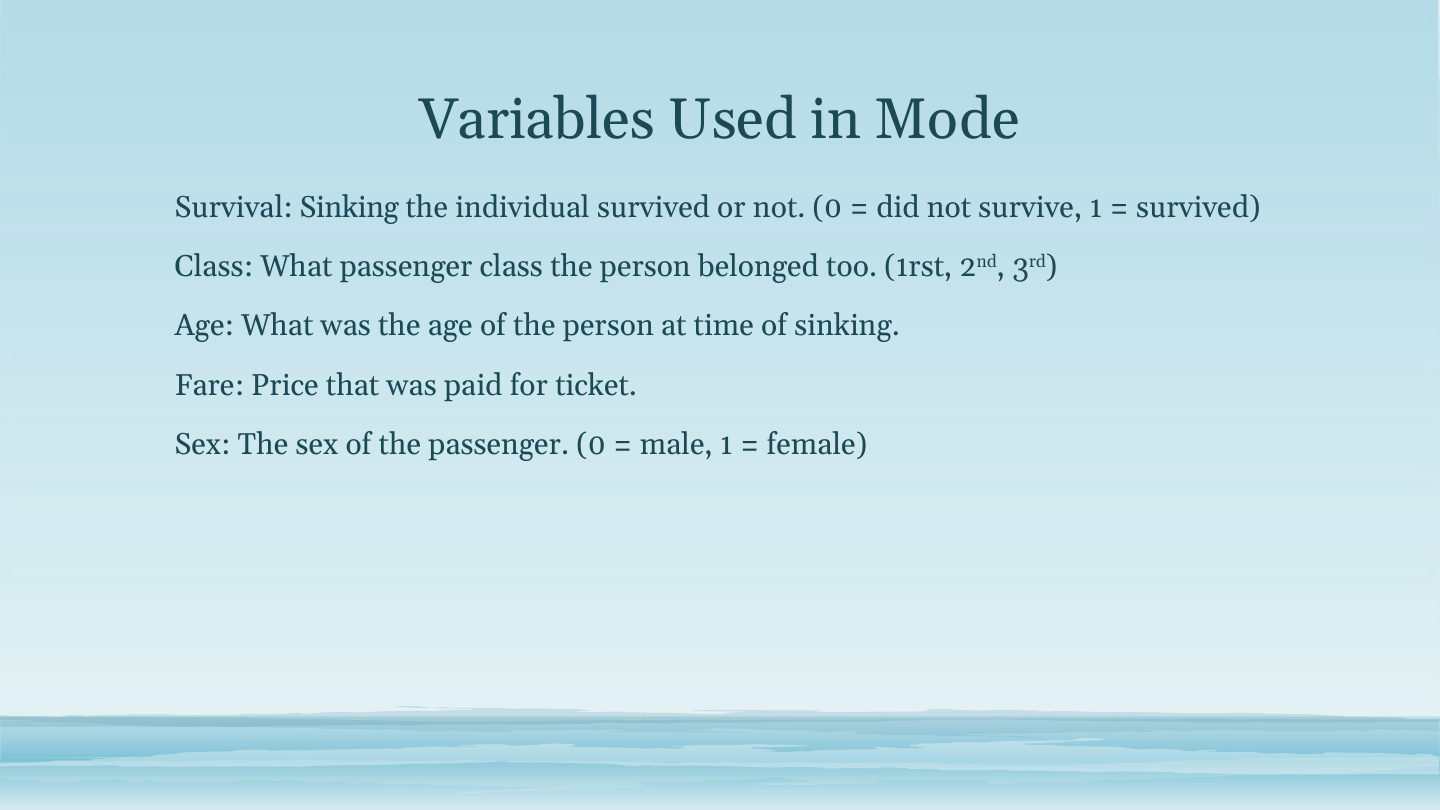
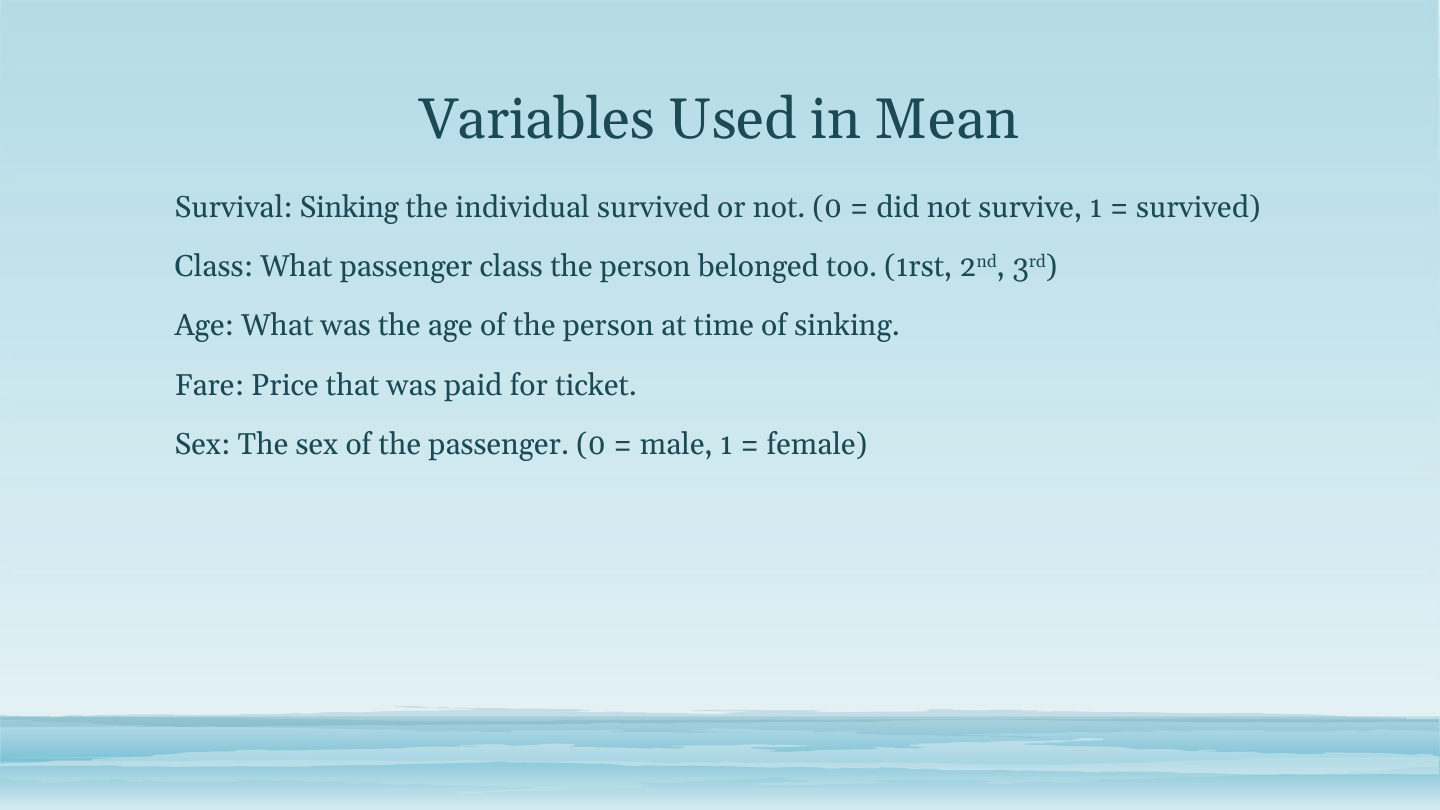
Mode: Mode -> Mean
